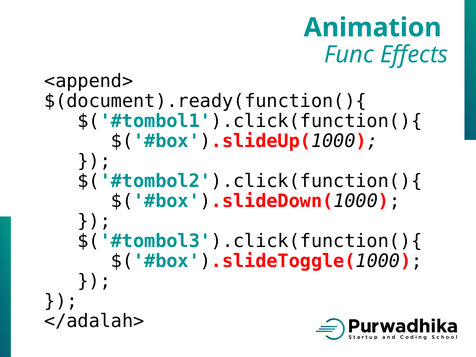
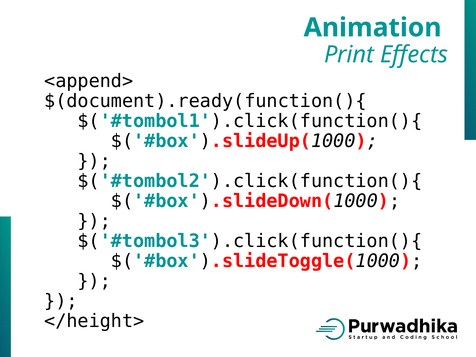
Func: Func -> Print
</adalah>: </adalah> -> </height>
